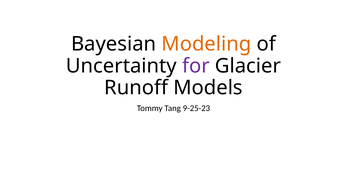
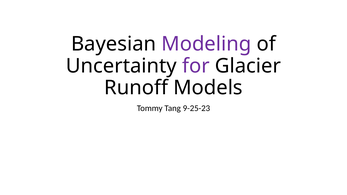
Modeling colour: orange -> purple
